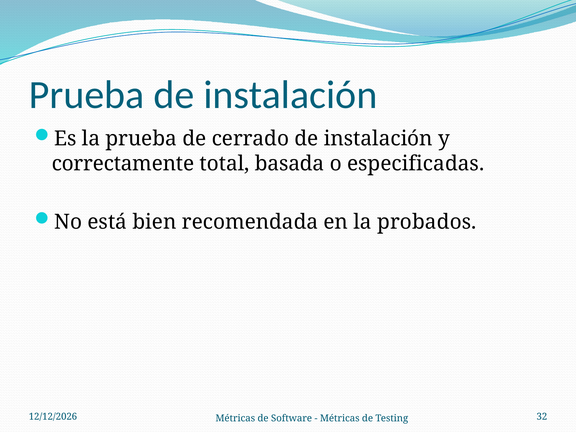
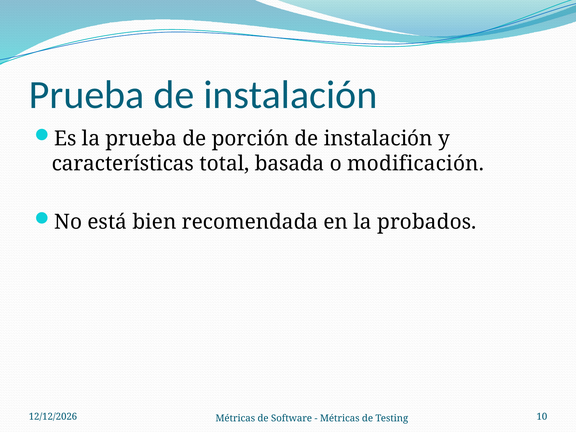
cerrado: cerrado -> porción
correctamente: correctamente -> características
especificadas: especificadas -> modificación
32: 32 -> 10
